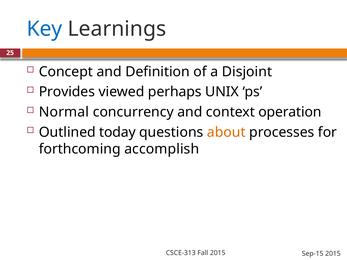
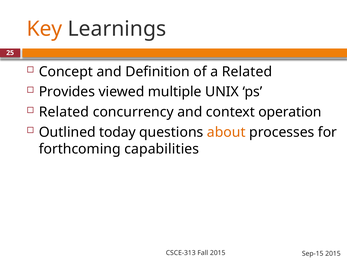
Key colour: blue -> orange
a Disjoint: Disjoint -> Related
perhaps: perhaps -> multiple
Normal at (64, 112): Normal -> Related
accomplish: accomplish -> capabilities
